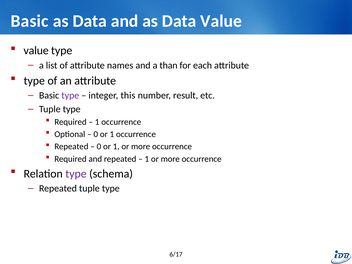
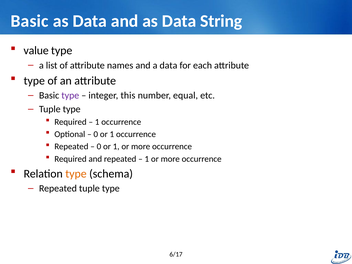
Data Value: Value -> String
a than: than -> data
result: result -> equal
type at (76, 174) colour: purple -> orange
